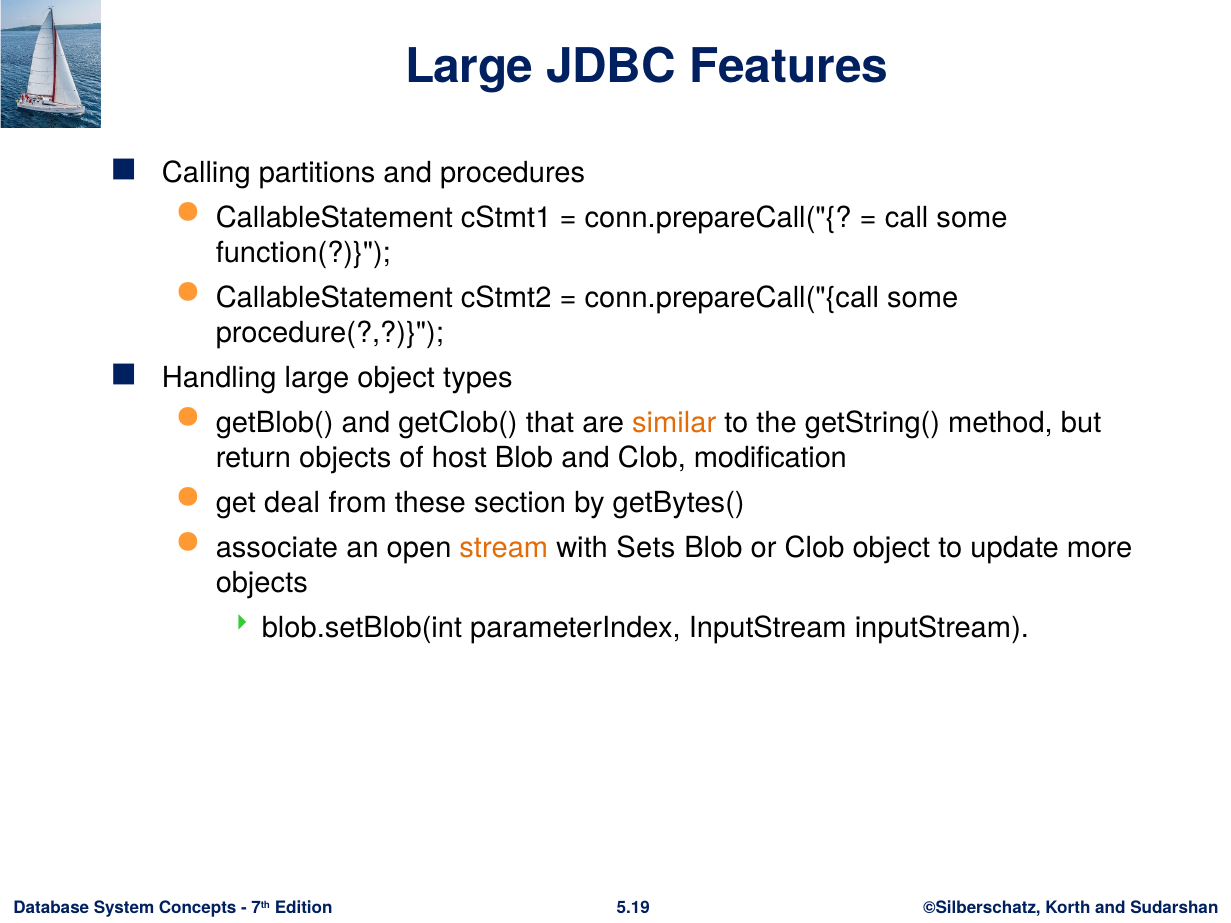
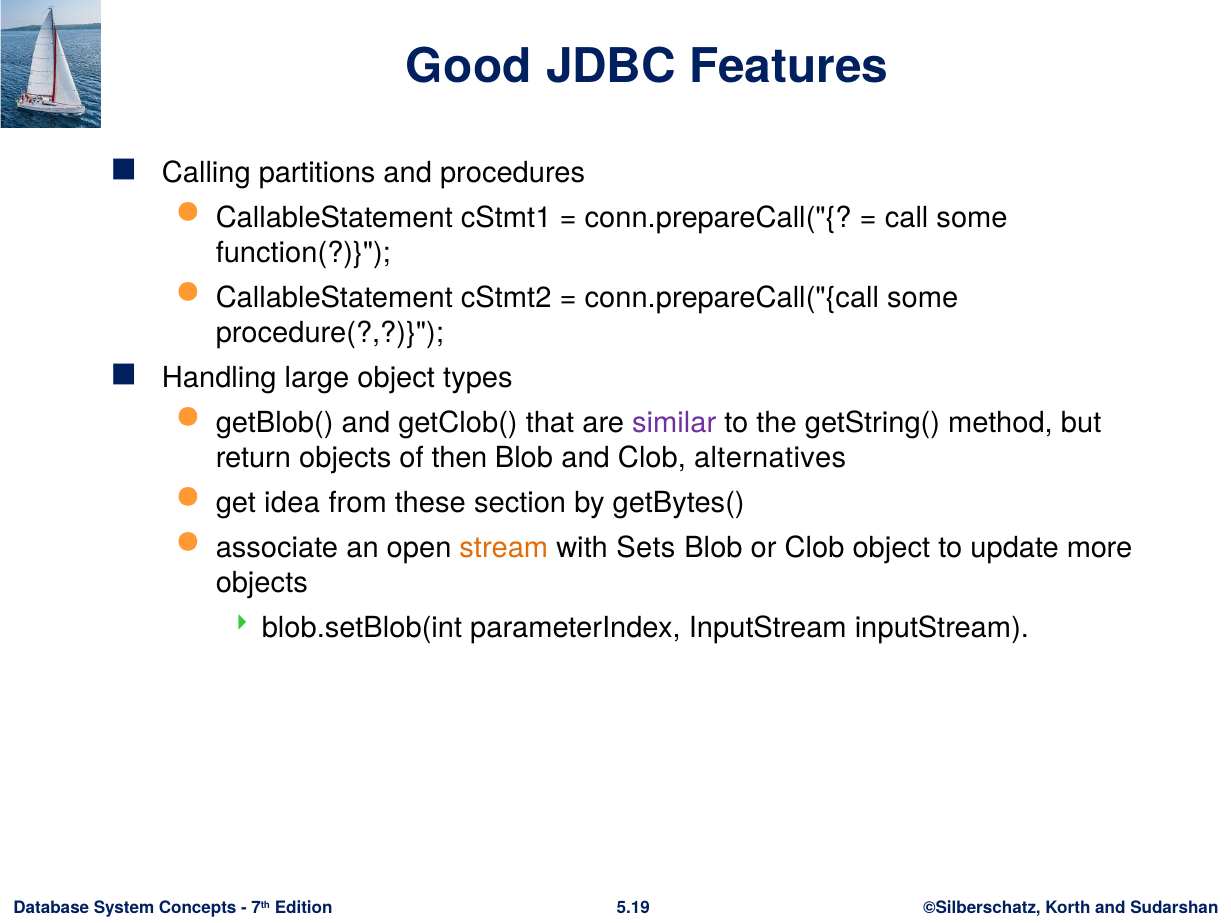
Large at (469, 66): Large -> Good
similar colour: orange -> purple
host: host -> then
modification: modification -> alternatives
deal: deal -> idea
